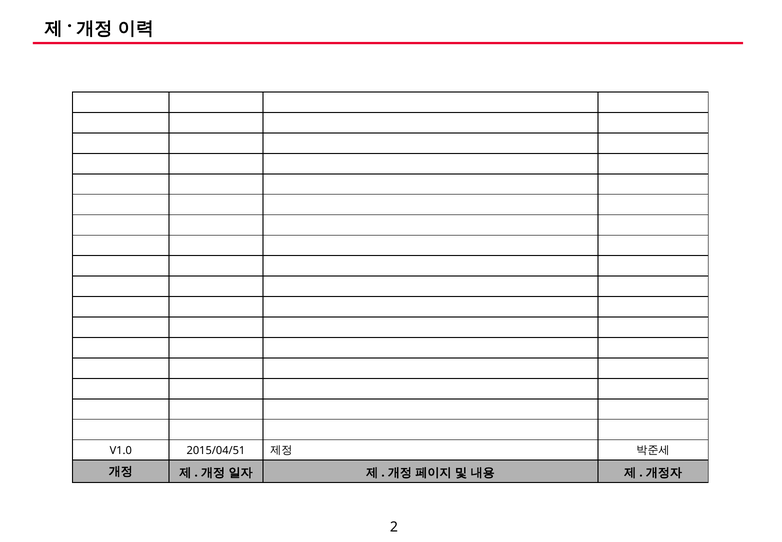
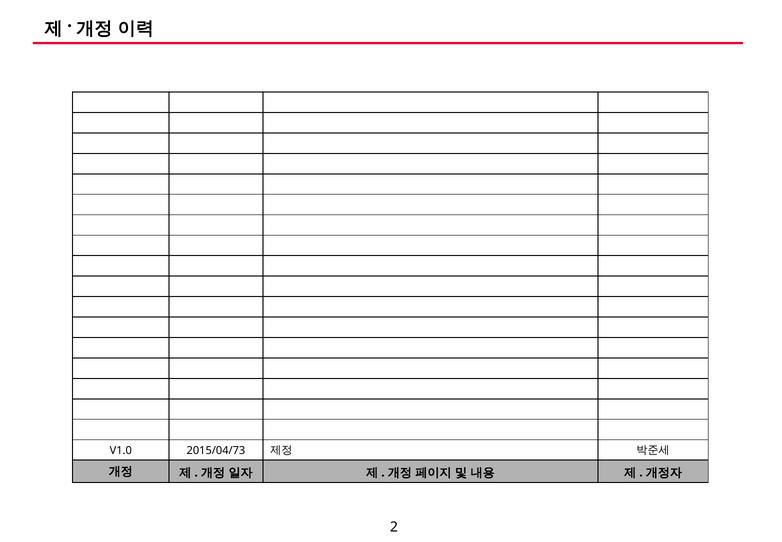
2015/04/51: 2015/04/51 -> 2015/04/73
